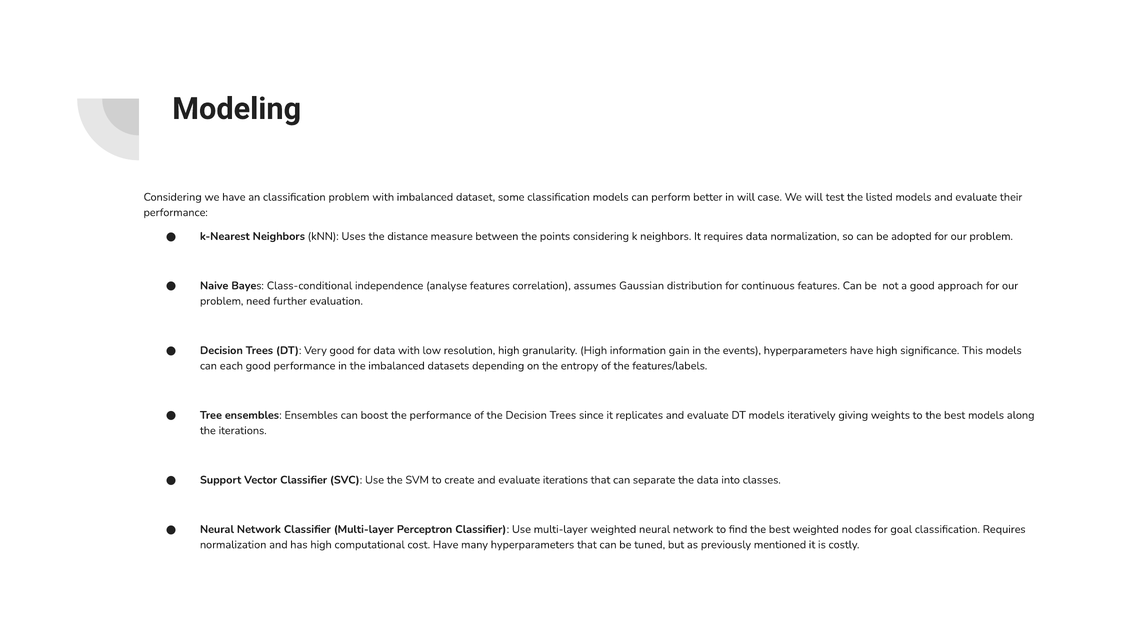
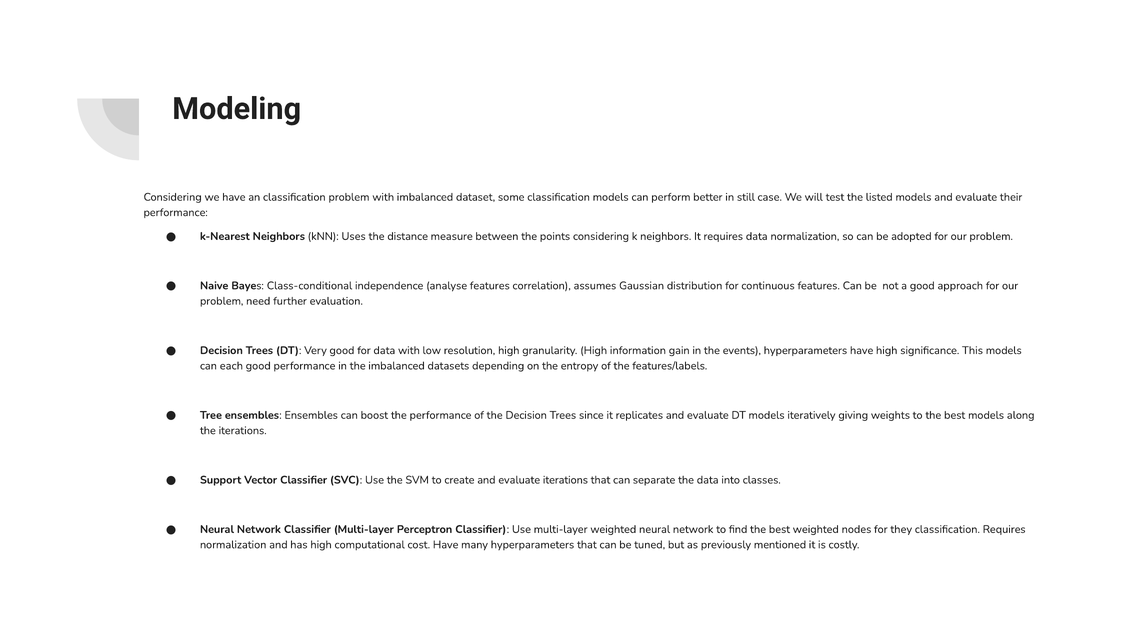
in will: will -> still
goal: goal -> they
